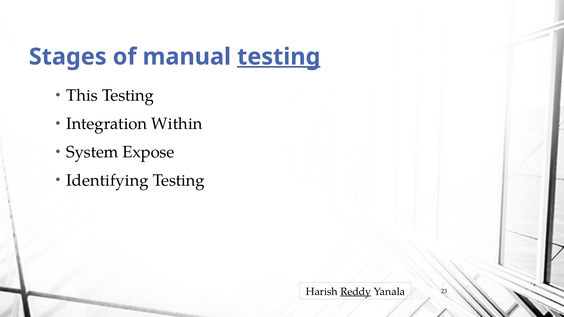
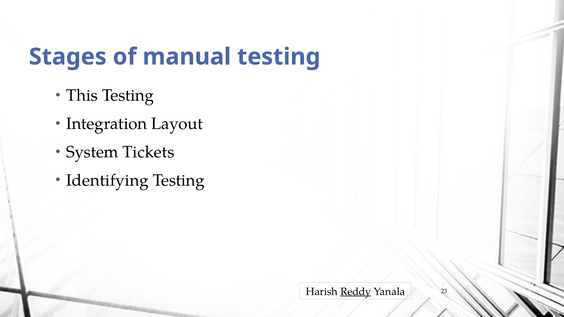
testing at (279, 57) underline: present -> none
Within: Within -> Layout
Expose: Expose -> Tickets
